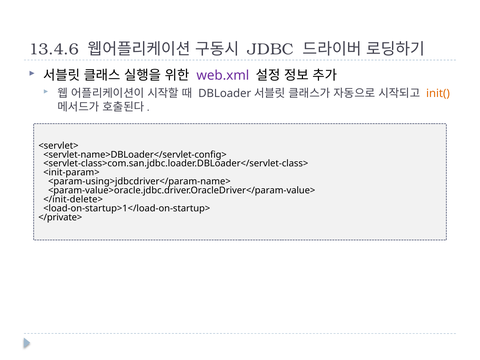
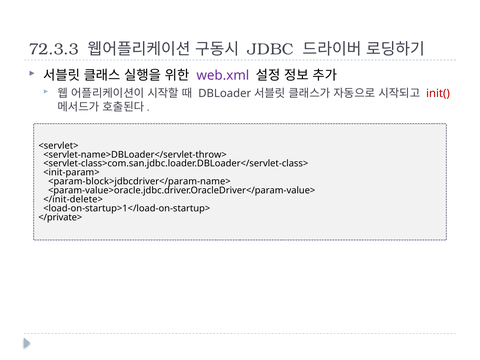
13.4.6: 13.4.6 -> 72.3.3
init( colour: orange -> red
<servlet-name>DBLoader</servlet-config>: <servlet-name>DBLoader</servlet-config> -> <servlet-name>DBLoader</servlet-throw>
<param-using>jdbcdriver</param-name>: <param-using>jdbcdriver</param-name> -> <param-block>jdbcdriver</param-name>
